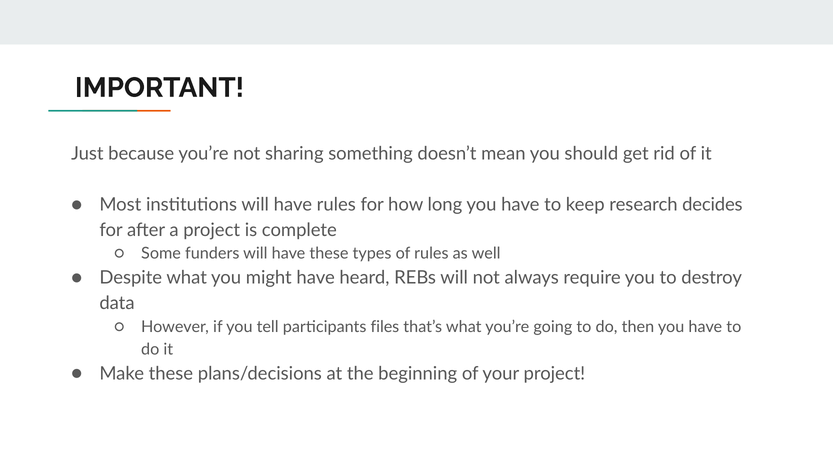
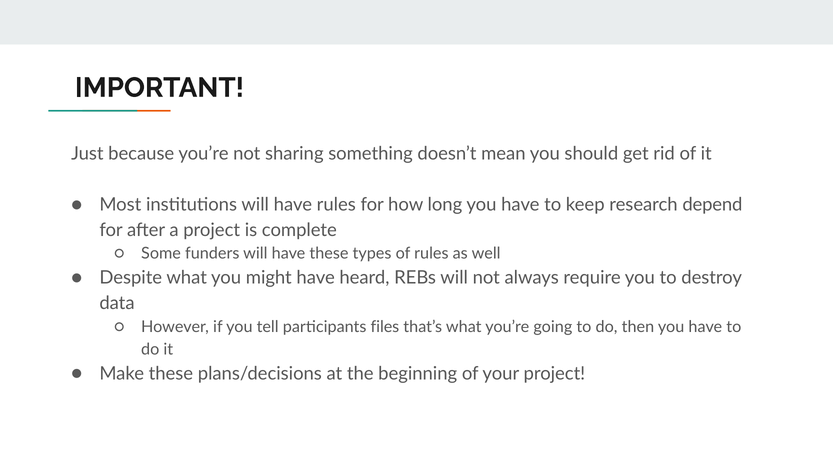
decides: decides -> depend
